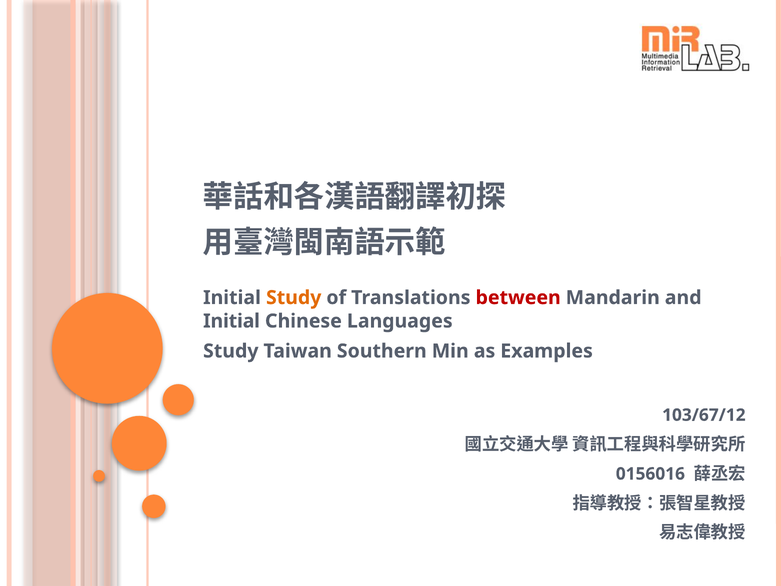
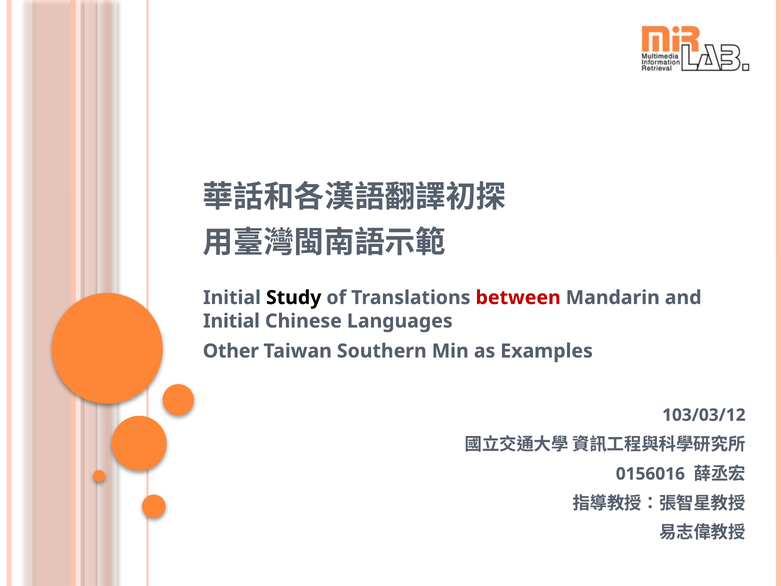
Study at (294, 298) colour: orange -> black
Study at (231, 351): Study -> Other
103/67/12: 103/67/12 -> 103/03/12
